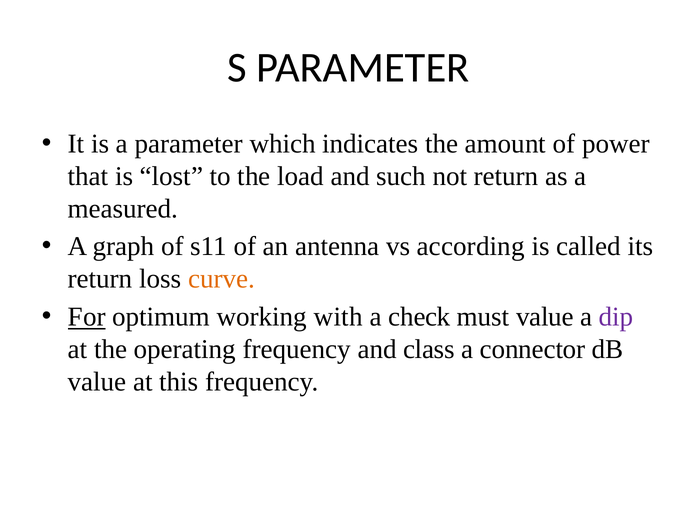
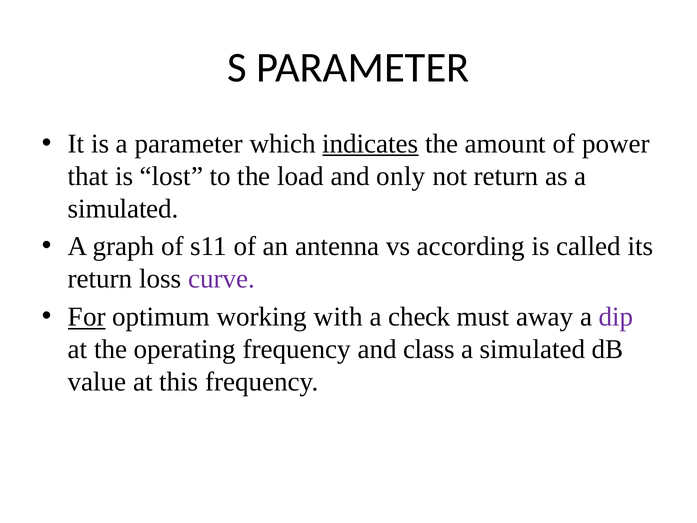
indicates underline: none -> present
such: such -> only
measured at (123, 208): measured -> simulated
curve colour: orange -> purple
must value: value -> away
connector at (533, 349): connector -> simulated
